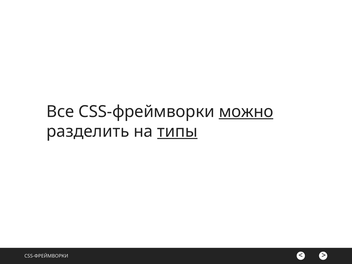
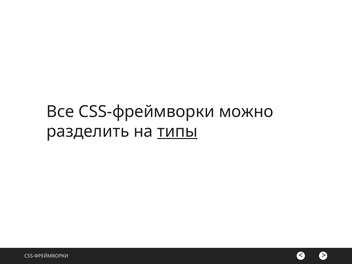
можно underline: present -> none
